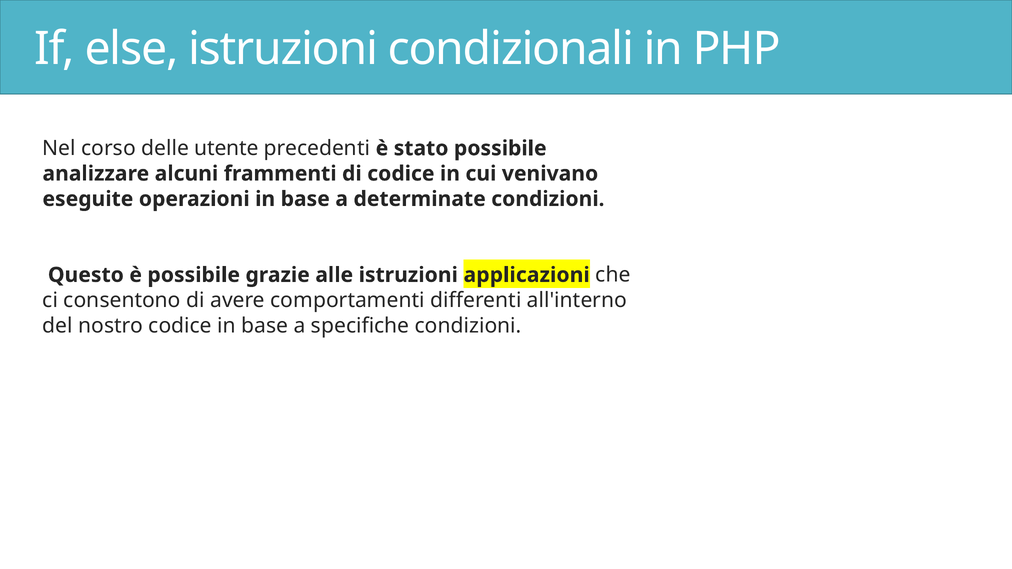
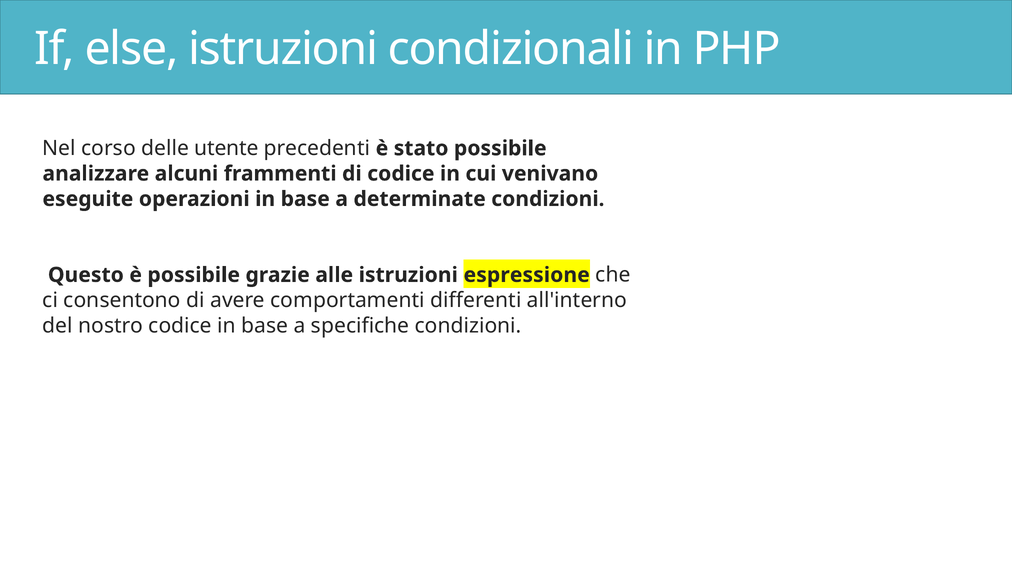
applicazioni: applicazioni -> espressione
